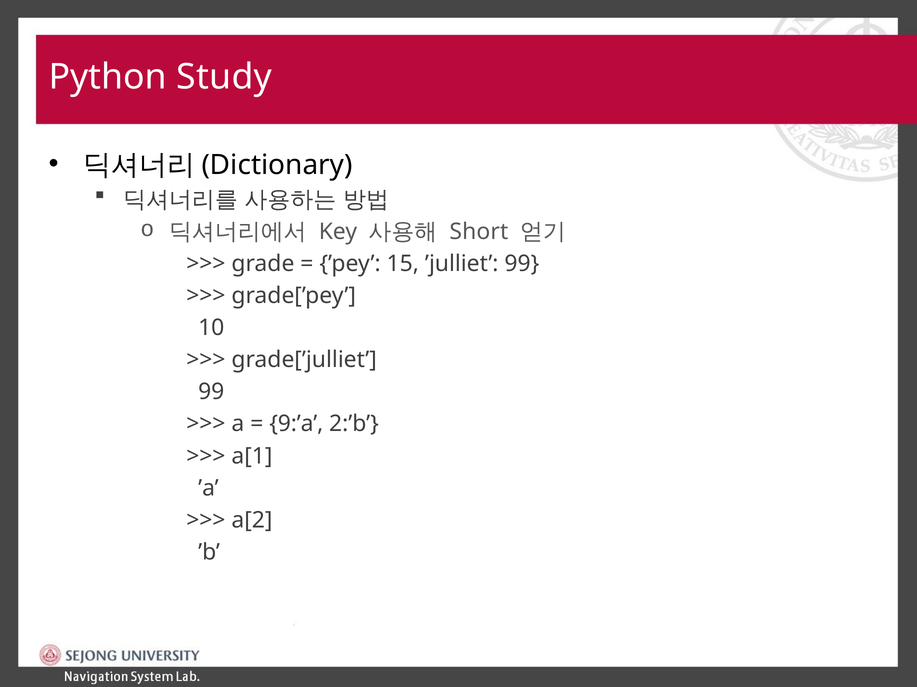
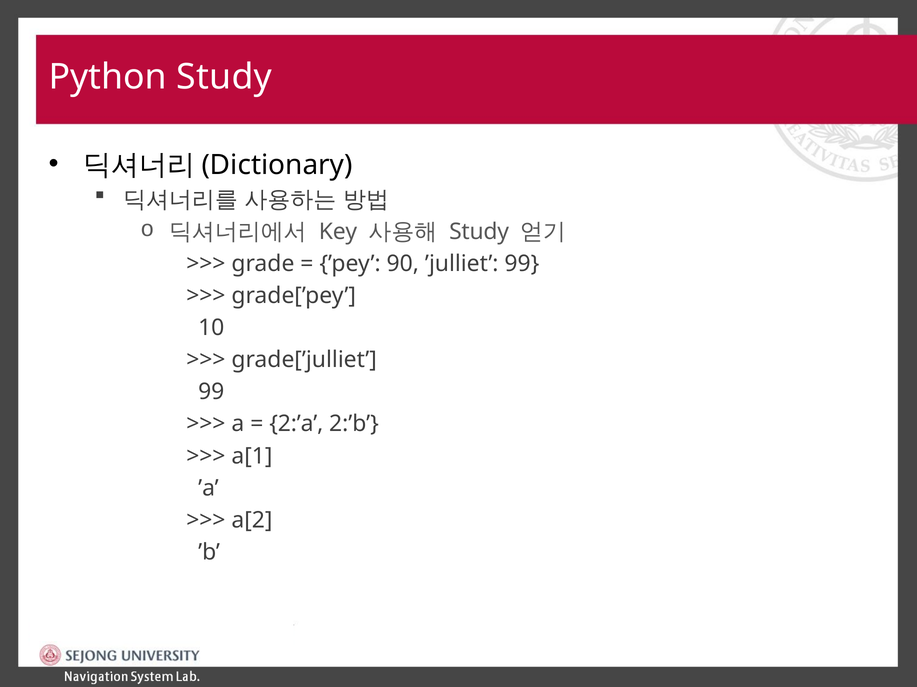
Short at (479, 232): Short -> Study
15: 15 -> 90
9:’a: 9:’a -> 2:’a
